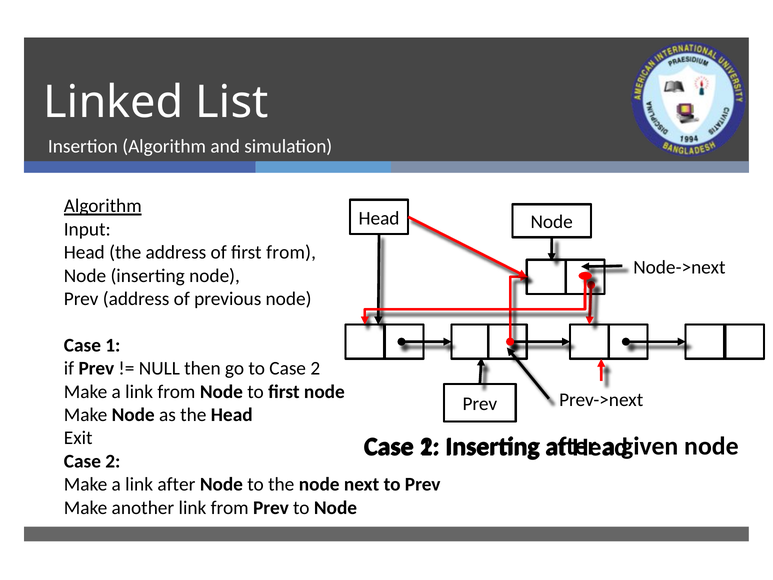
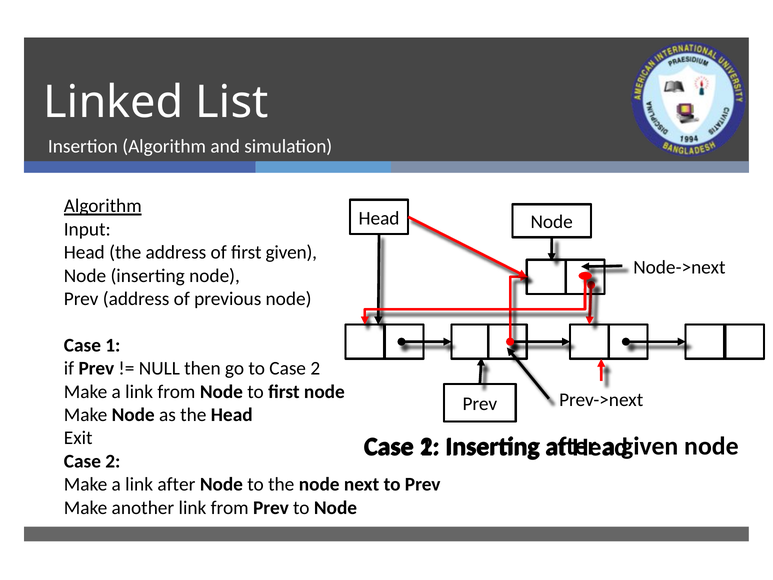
first from: from -> given
